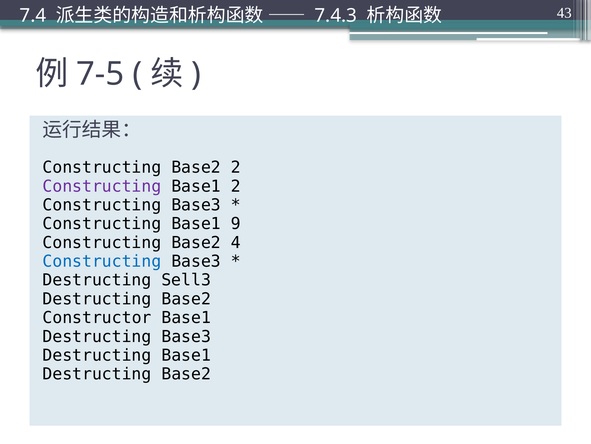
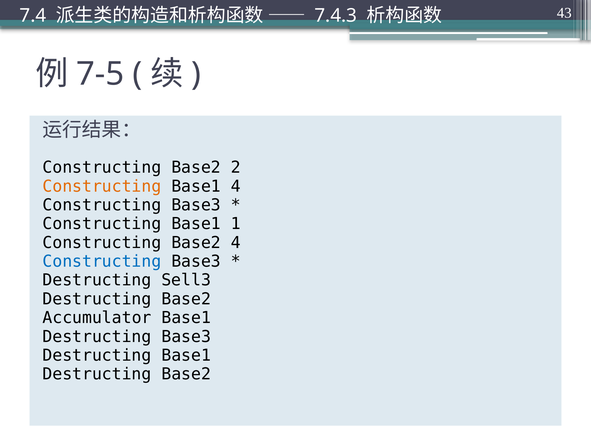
Constructing at (102, 186) colour: purple -> orange
Base1 2: 2 -> 4
9: 9 -> 1
Constructor: Constructor -> Accumulator
